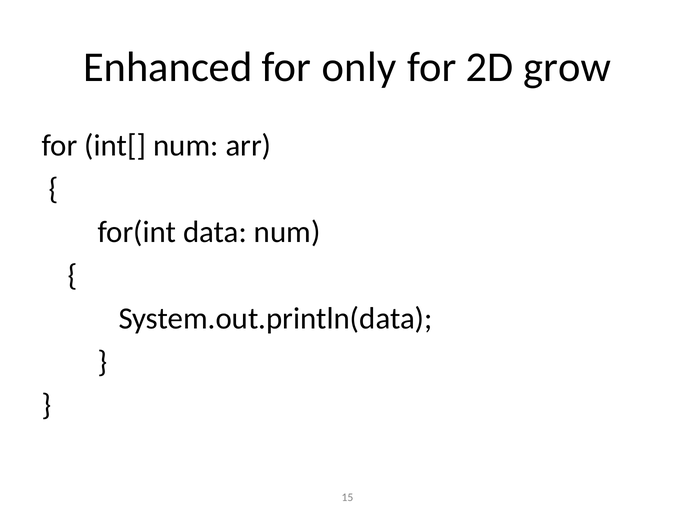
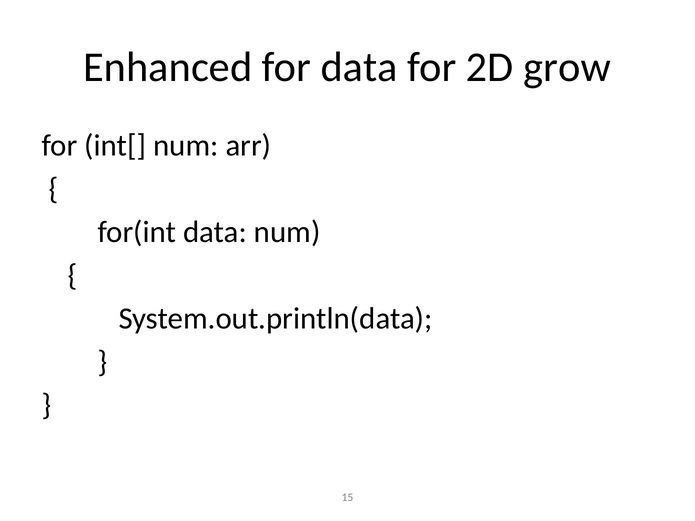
for only: only -> data
